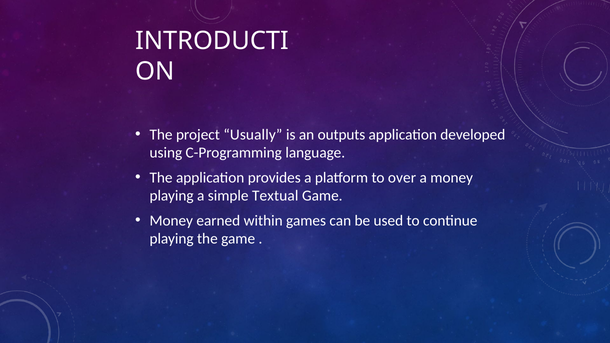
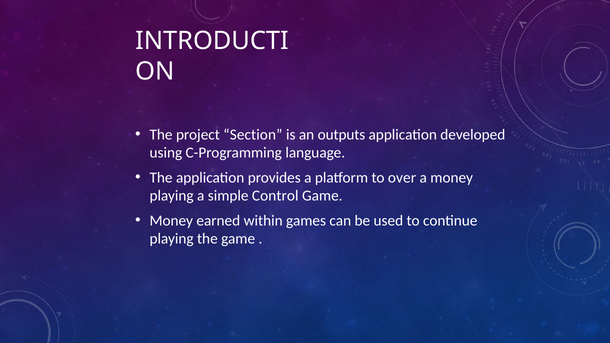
Usually: Usually -> Section
Textual: Textual -> Control
